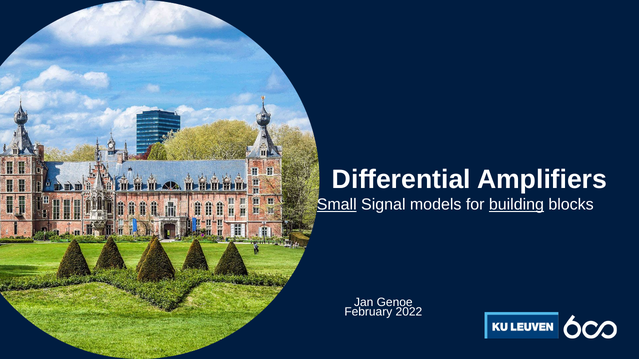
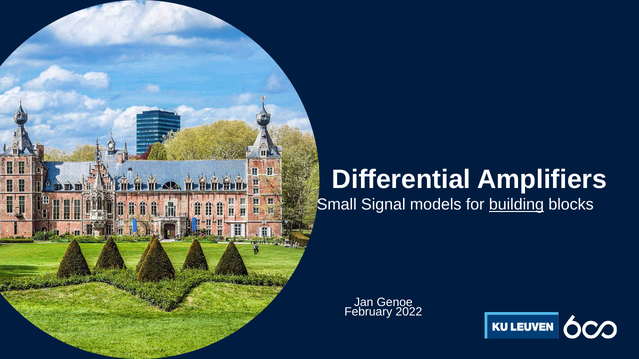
Small underline: present -> none
